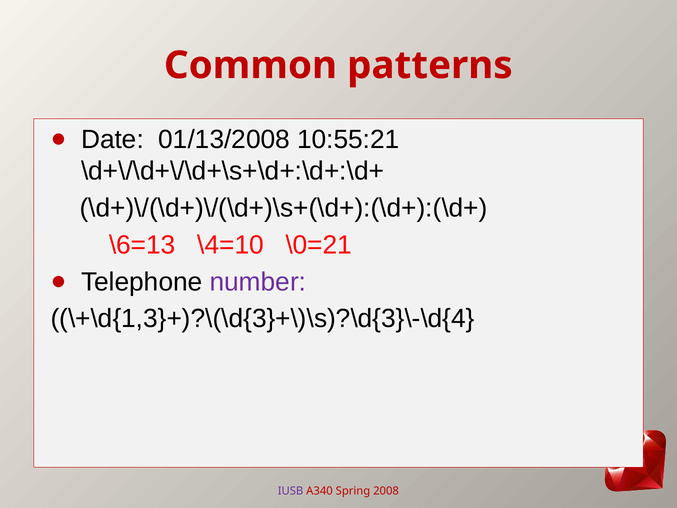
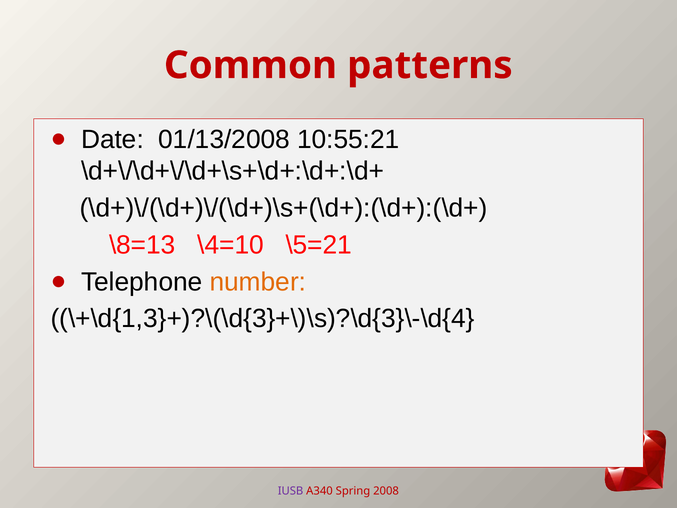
\6=13: \6=13 -> \8=13
\0=21: \0=21 -> \5=21
number colour: purple -> orange
